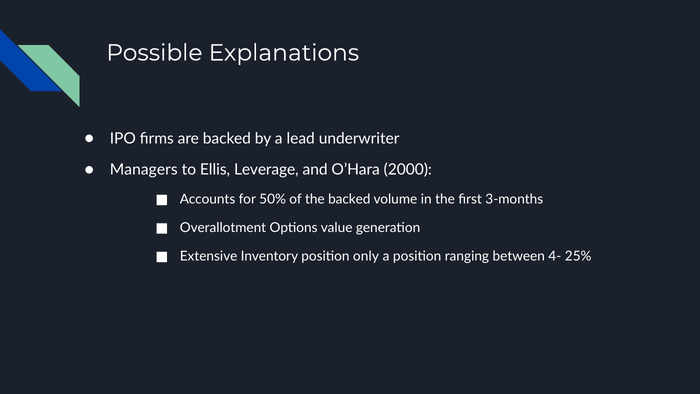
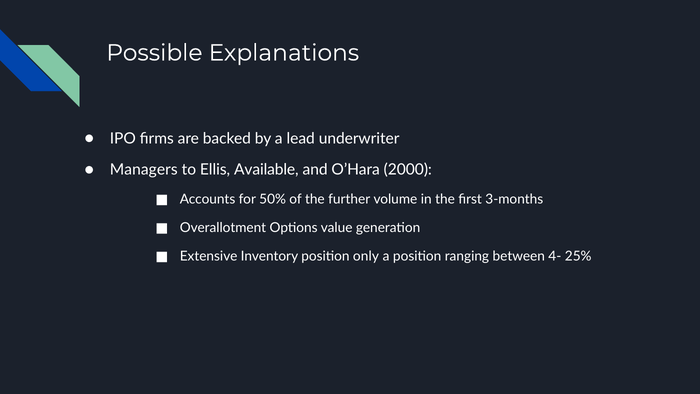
Leverage: Leverage -> Available
the backed: backed -> further
